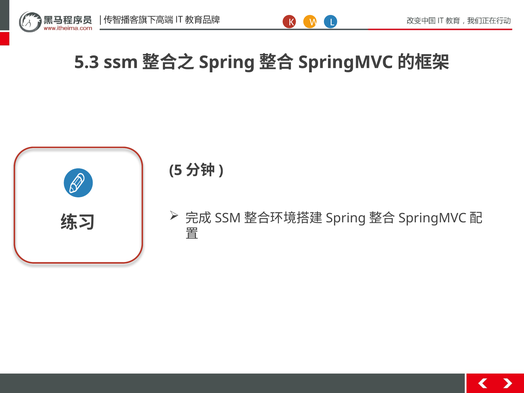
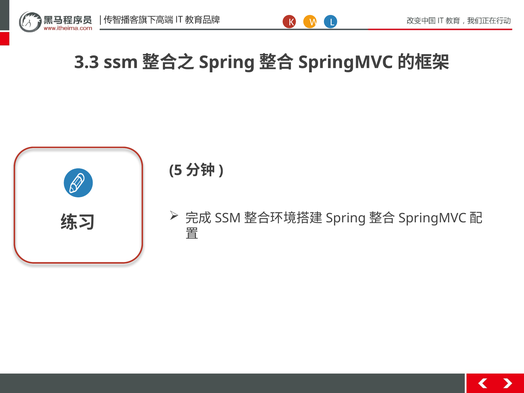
5.3: 5.3 -> 3.3
